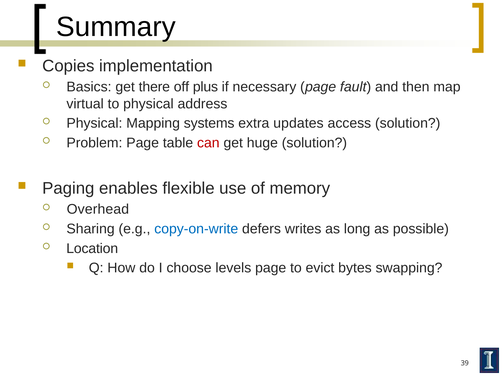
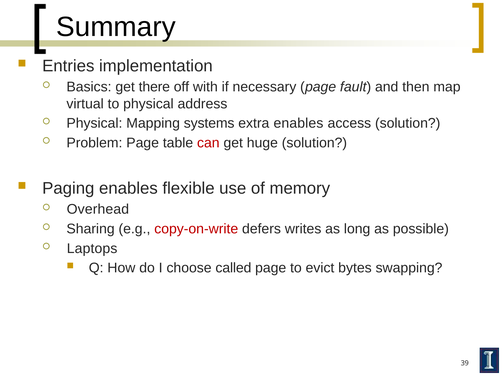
Copies: Copies -> Entries
plus: plus -> with
extra updates: updates -> enables
copy-on-write colour: blue -> red
Location: Location -> Laptops
levels: levels -> called
